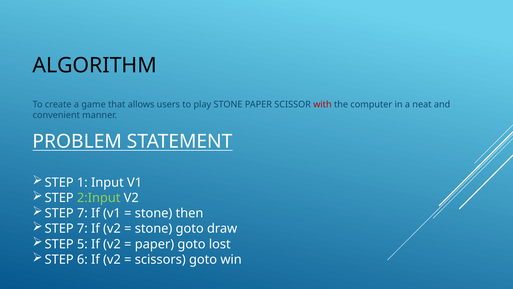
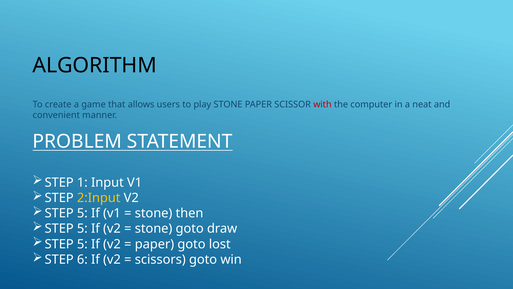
2:Input colour: light green -> yellow
7 at (82, 213): 7 -> 5
7 at (82, 228): 7 -> 5
